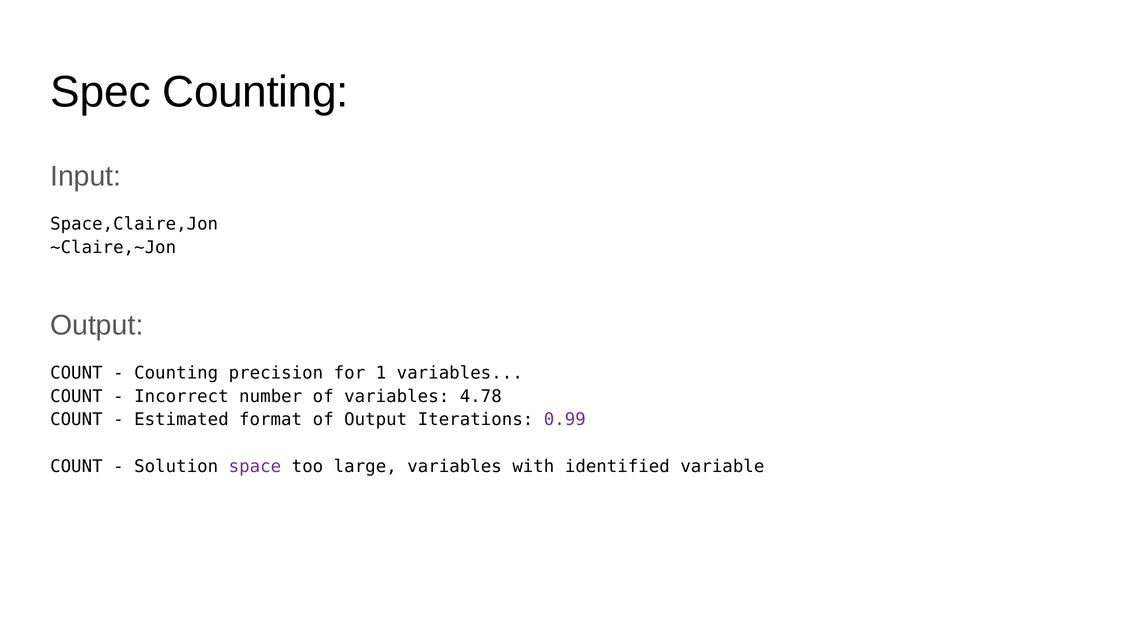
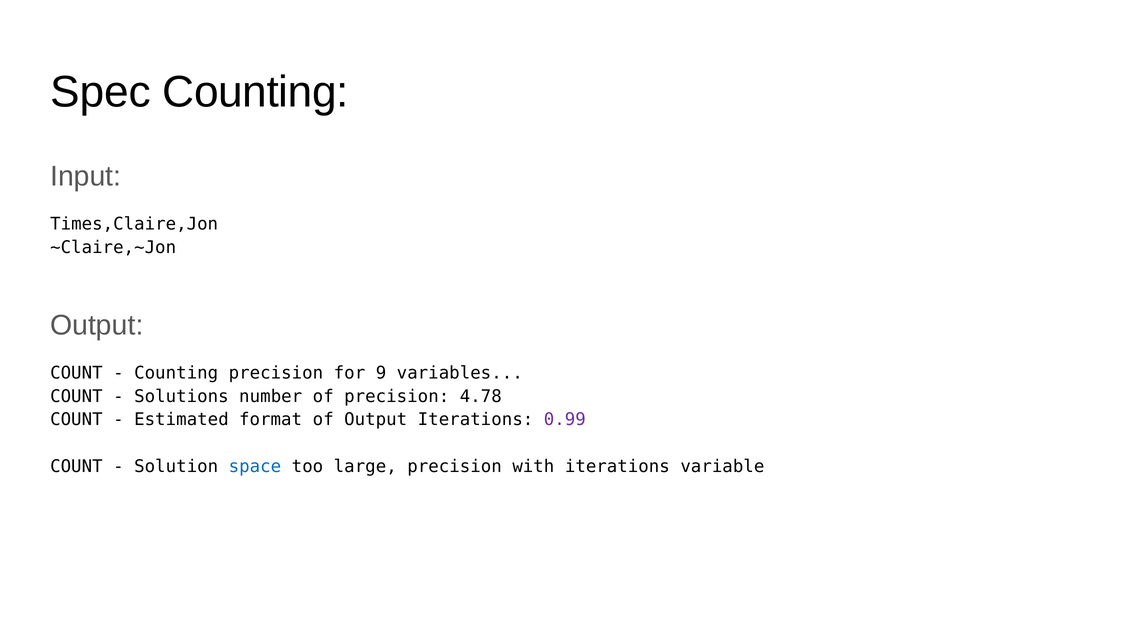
Space,Claire,Jon: Space,Claire,Jon -> Times,Claire,Jon
1: 1 -> 9
Incorrect: Incorrect -> Solutions
of variables: variables -> precision
space colour: purple -> blue
large variables: variables -> precision
with identified: identified -> iterations
